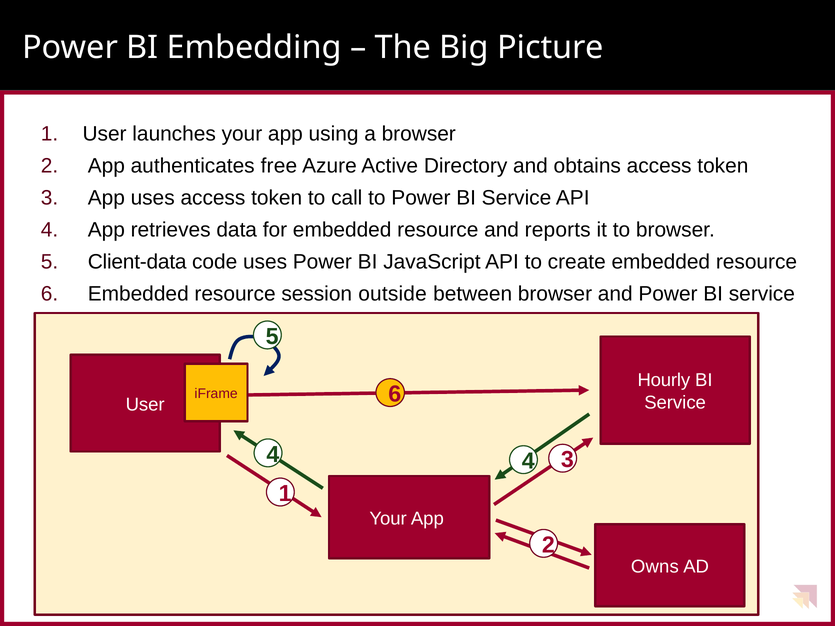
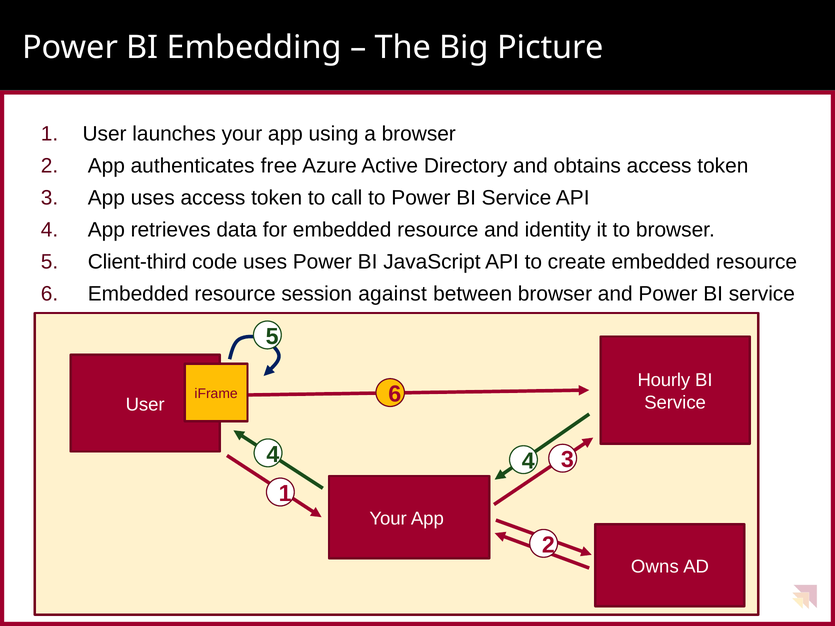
reports: reports -> identity
Client-data: Client-data -> Client-third
outside: outside -> against
